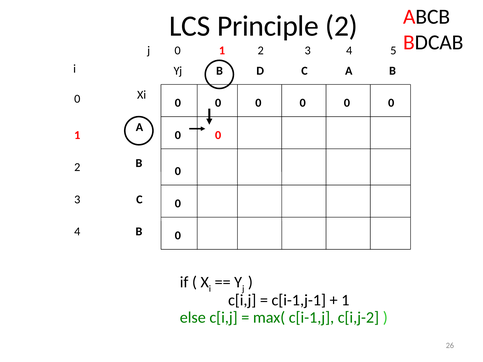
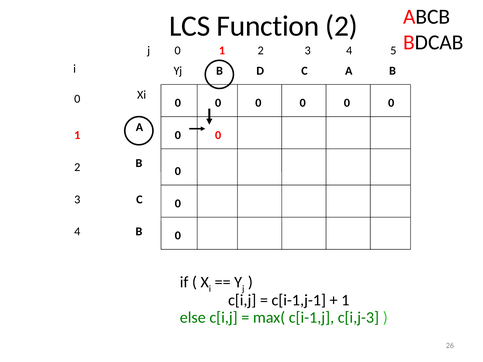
Principle: Principle -> Function
c[i,j-2: c[i,j-2 -> c[i,j-3
